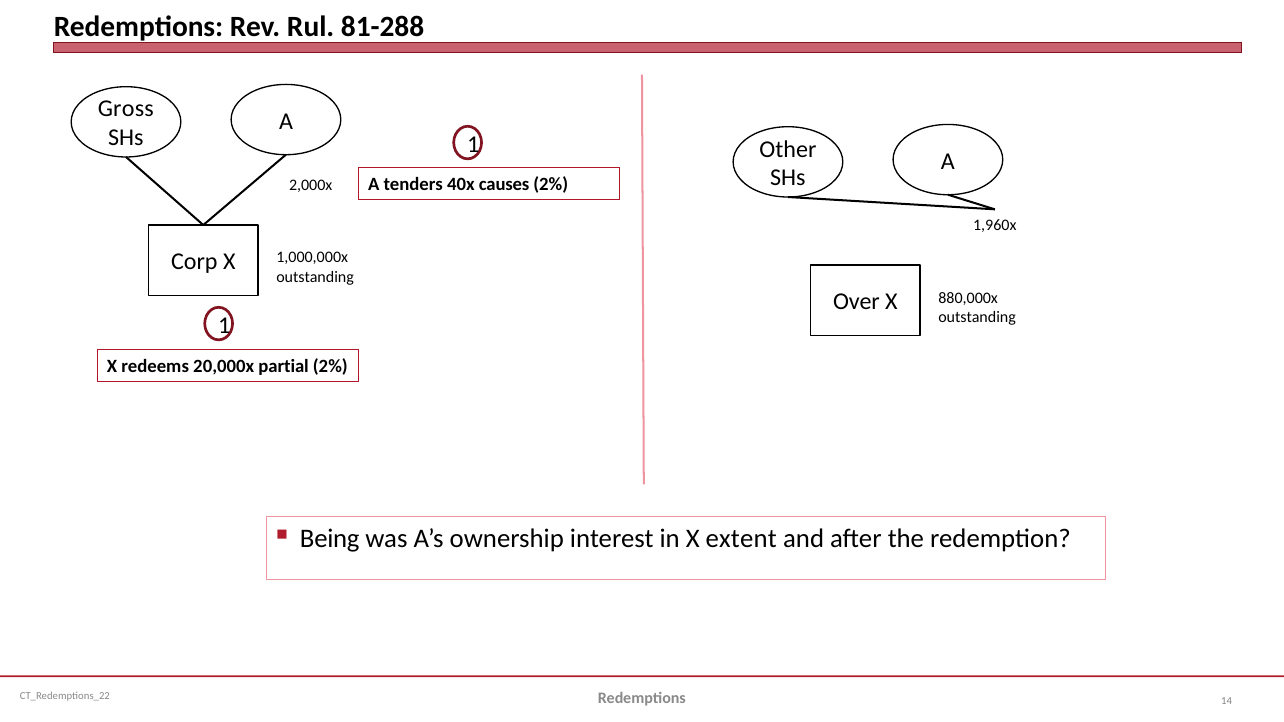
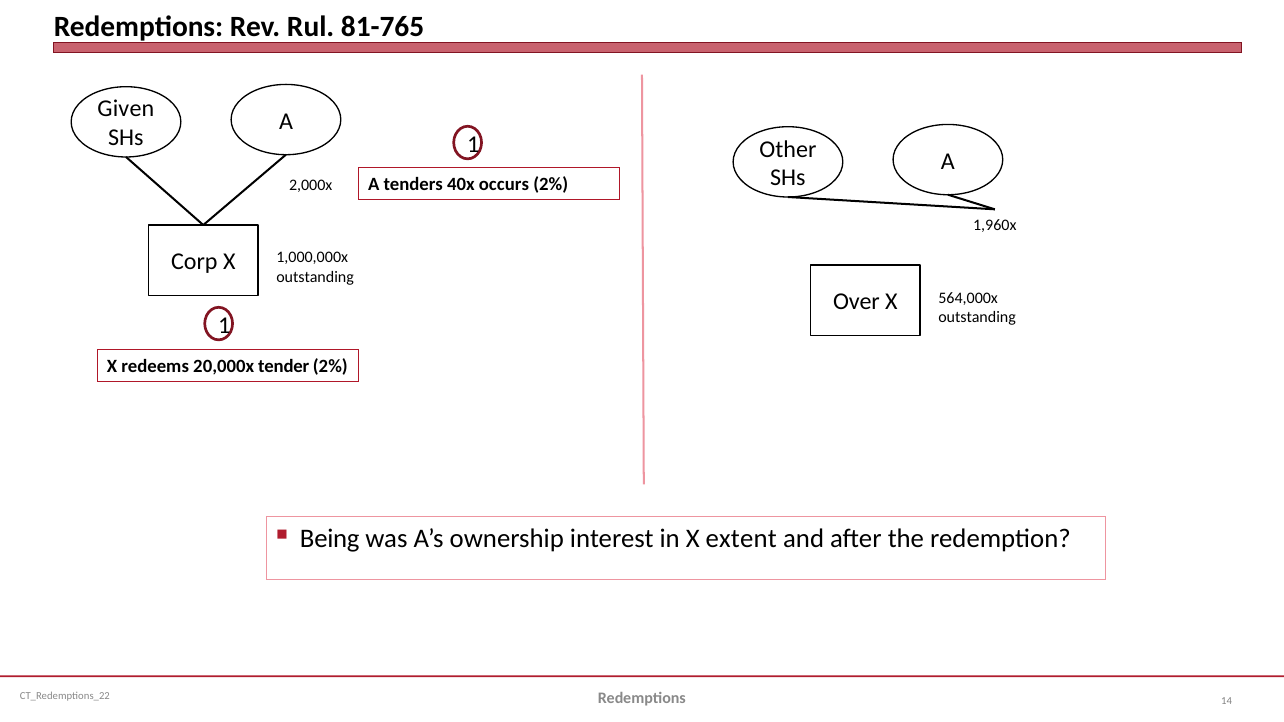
81-288: 81-288 -> 81-765
Gross: Gross -> Given
causes: causes -> occurs
880,000x: 880,000x -> 564,000x
partial: partial -> tender
